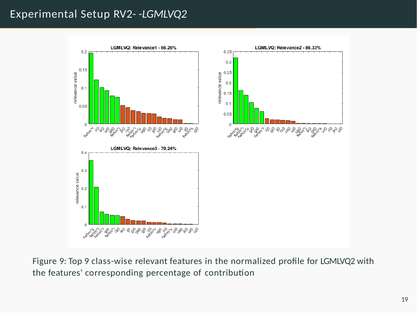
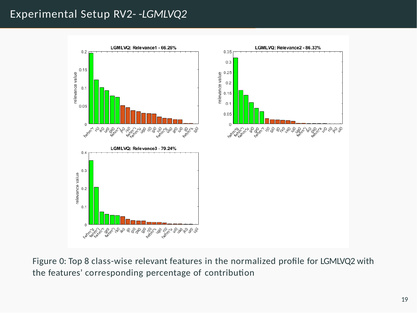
Figure 9: 9 -> 0
Top 9: 9 -> 8
